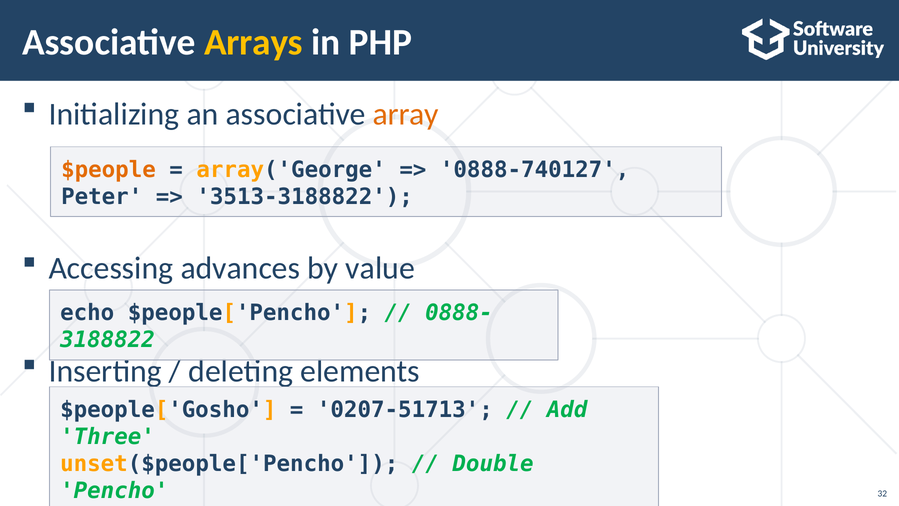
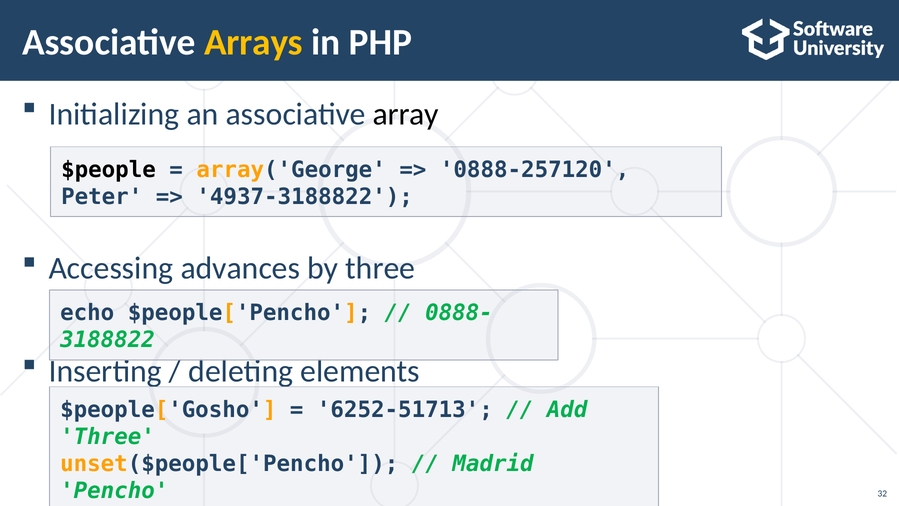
array colour: orange -> black
$people colour: orange -> black
0888-740127: 0888-740127 -> 0888-257120
3513-3188822: 3513-3188822 -> 4937-3188822
by value: value -> three
0207-51713: 0207-51713 -> 6252-51713
Double: Double -> Madrid
